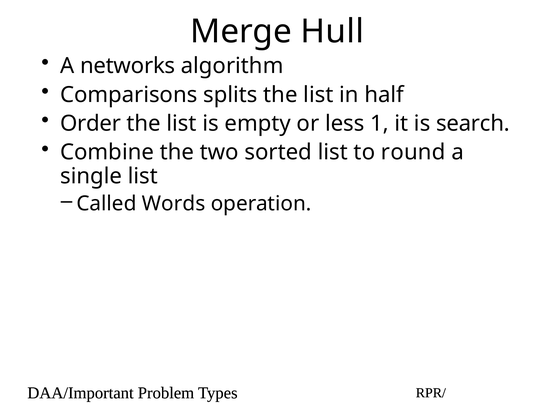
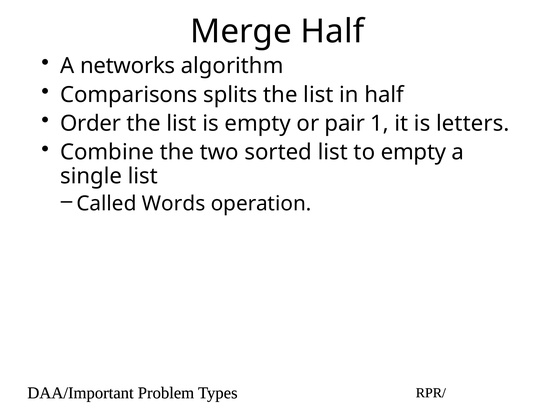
Merge Hull: Hull -> Half
less: less -> pair
search: search -> letters
to round: round -> empty
